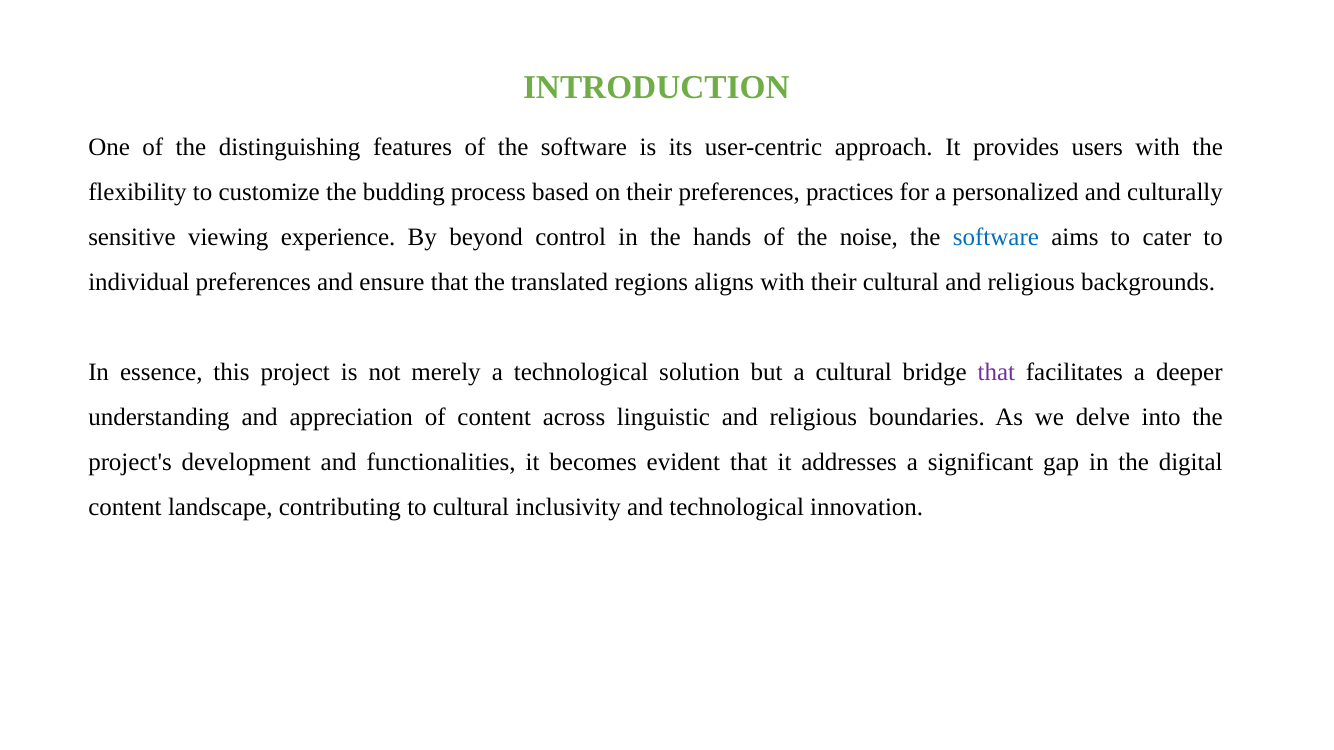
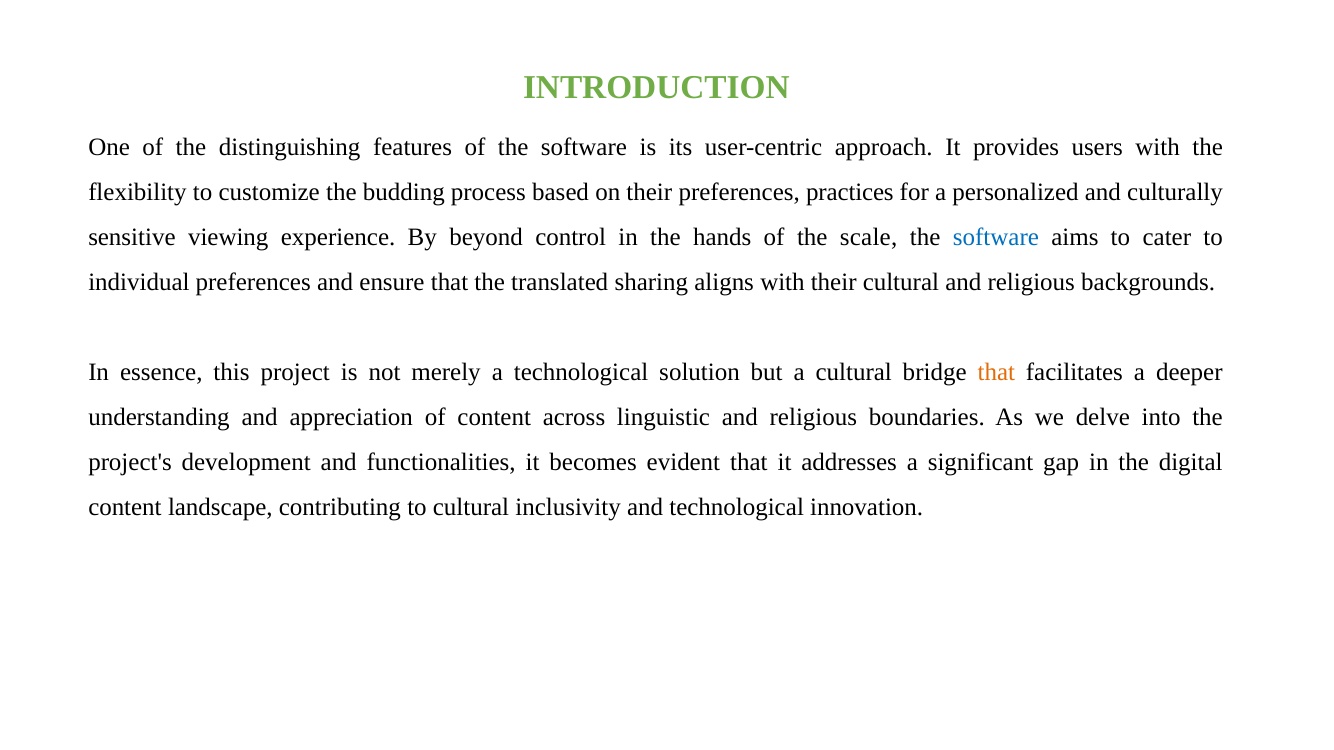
noise: noise -> scale
regions: regions -> sharing
that at (996, 373) colour: purple -> orange
